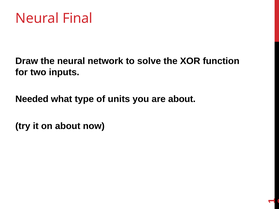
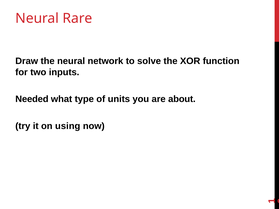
Final: Final -> Rare
on about: about -> using
